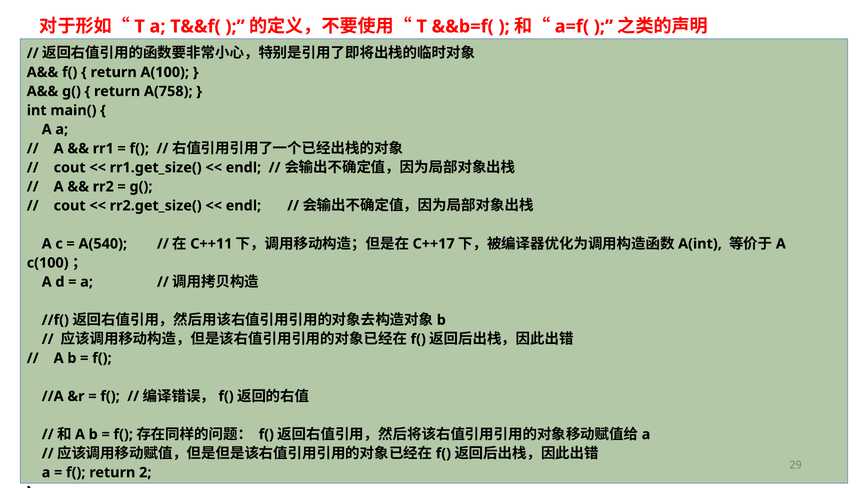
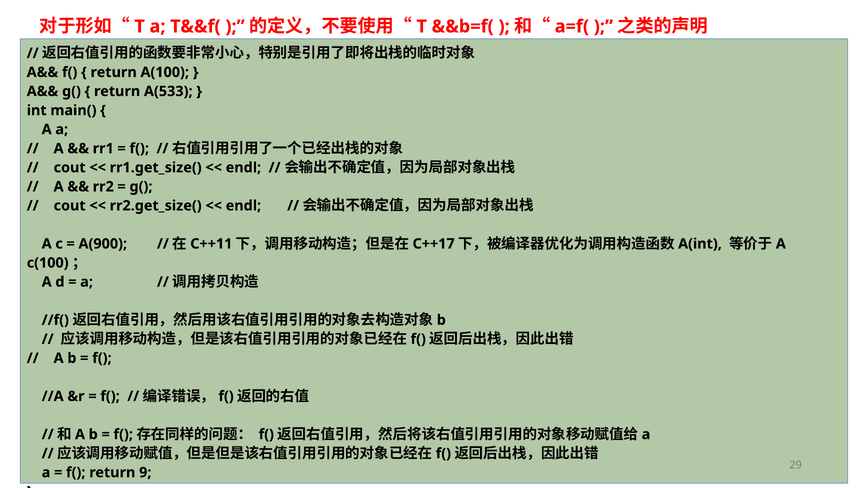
A(758: A(758 -> A(533
A(540: A(540 -> A(900
2: 2 -> 9
